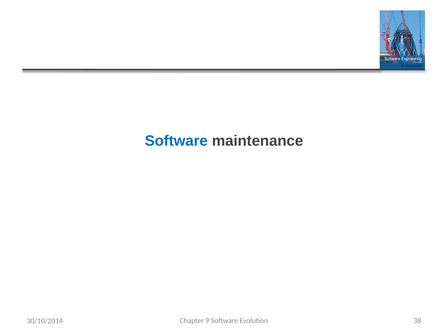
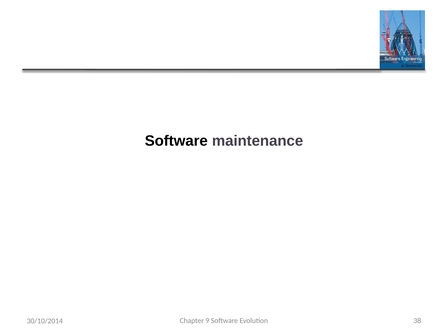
Software at (176, 141) colour: blue -> black
